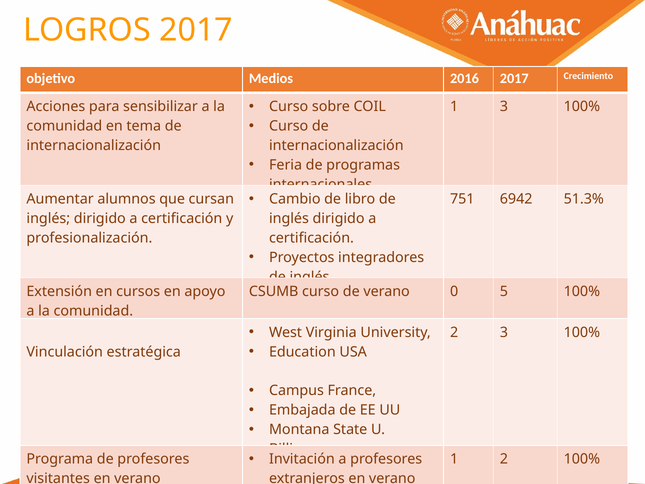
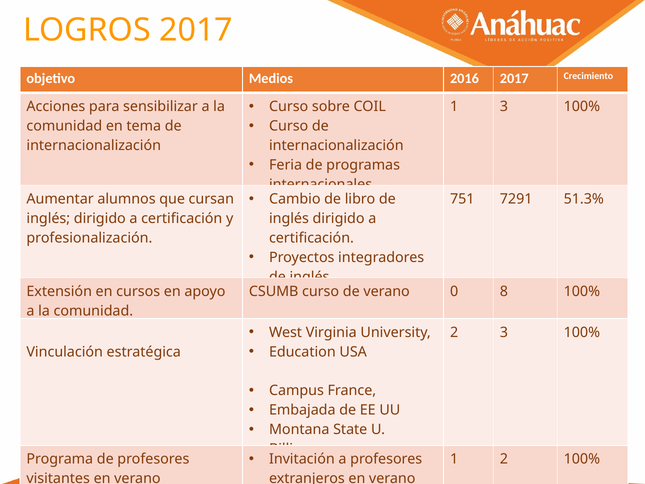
6942: 6942 -> 7291
5: 5 -> 8
